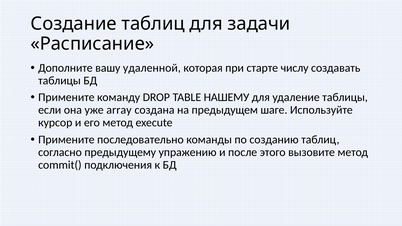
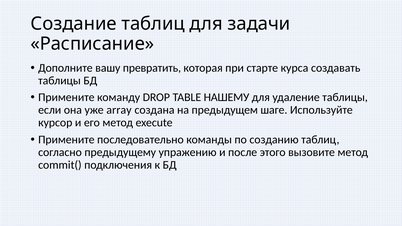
удаленной: удаленной -> превратить
числу: числу -> курса
